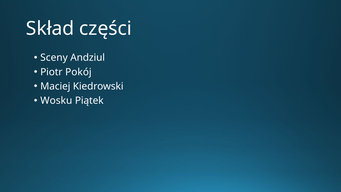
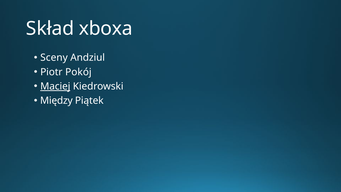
części: części -> xboxa
Maciej underline: none -> present
Wosku: Wosku -> Między
